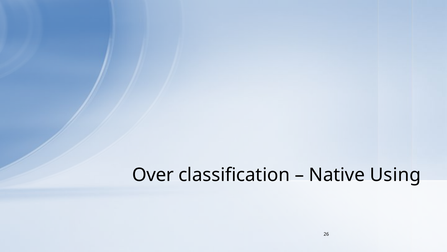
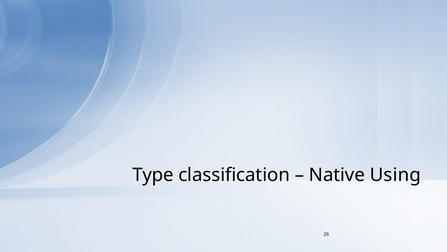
Over: Over -> Type
